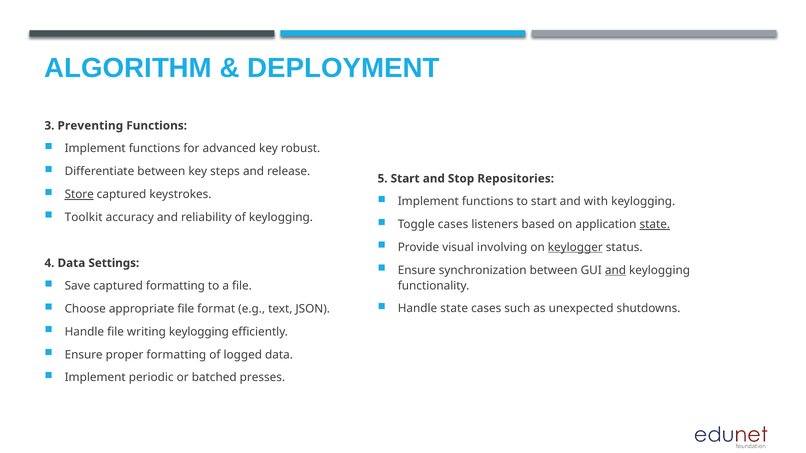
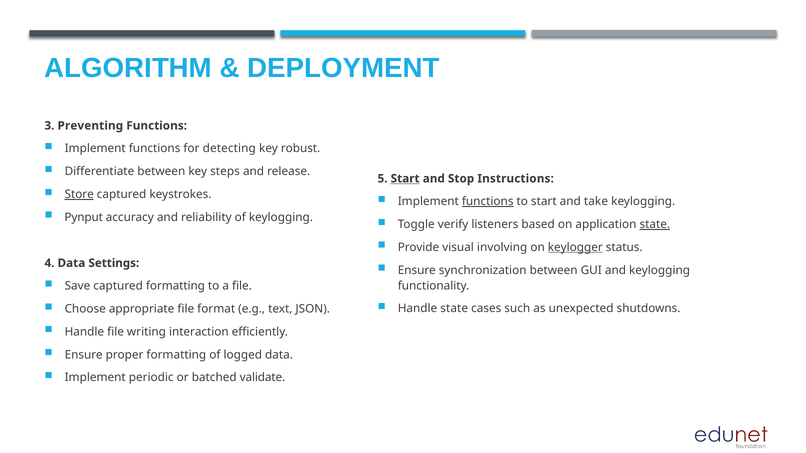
advanced: advanced -> detecting
Start at (405, 179) underline: none -> present
Repositories: Repositories -> Instructions
functions at (488, 202) underline: none -> present
with: with -> take
Toolkit: Toolkit -> Pynput
Toggle cases: cases -> verify
and at (615, 270) underline: present -> none
writing keylogging: keylogging -> interaction
presses: presses -> validate
